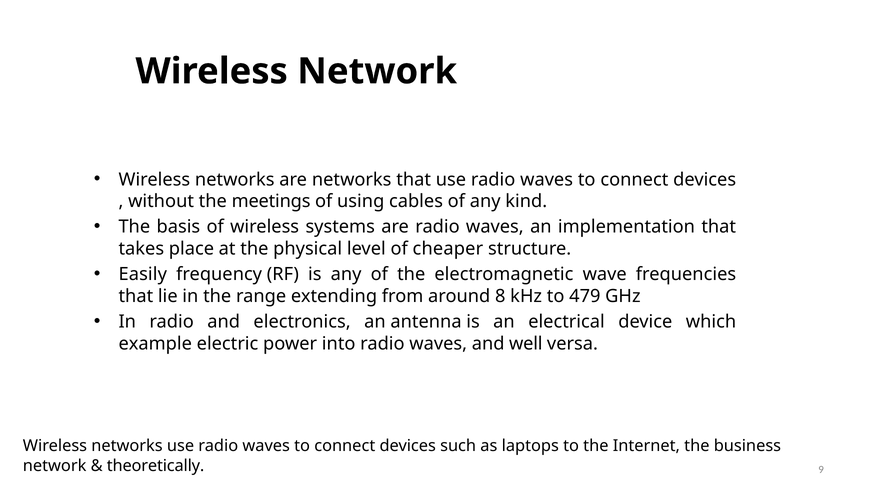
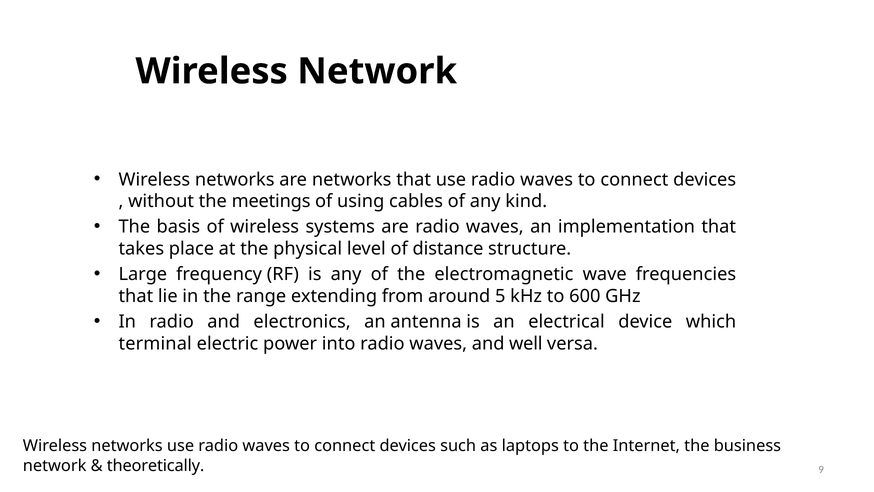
cheaper: cheaper -> distance
Easily: Easily -> Large
8: 8 -> 5
479: 479 -> 600
example: example -> terminal
